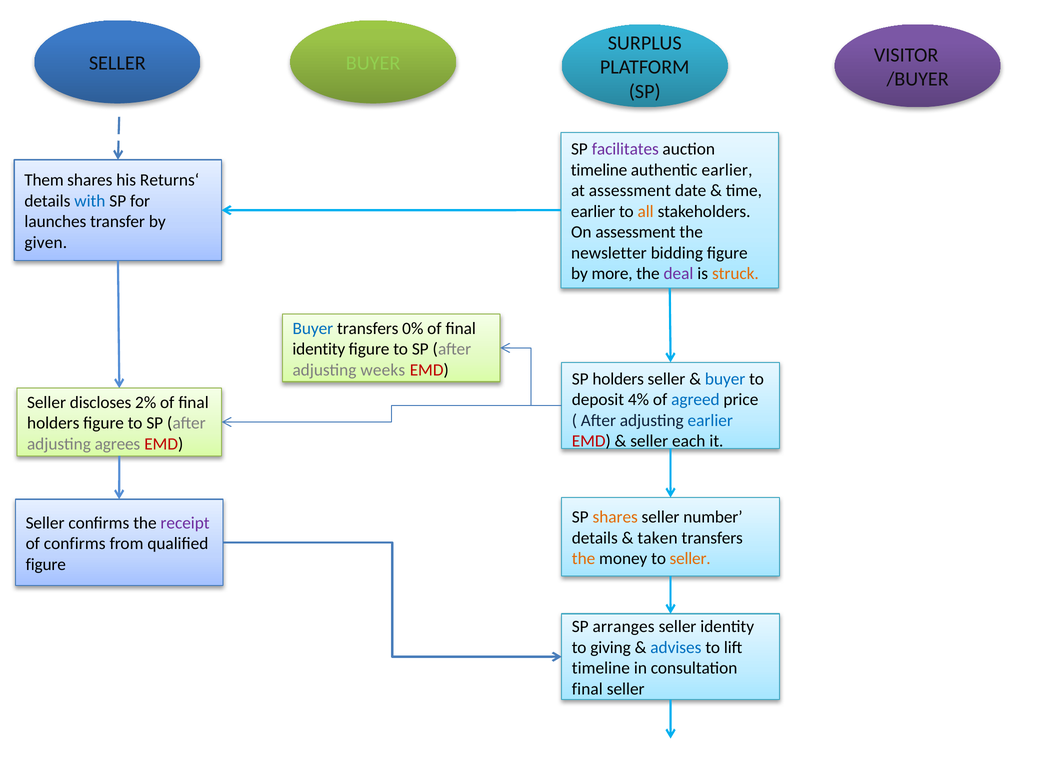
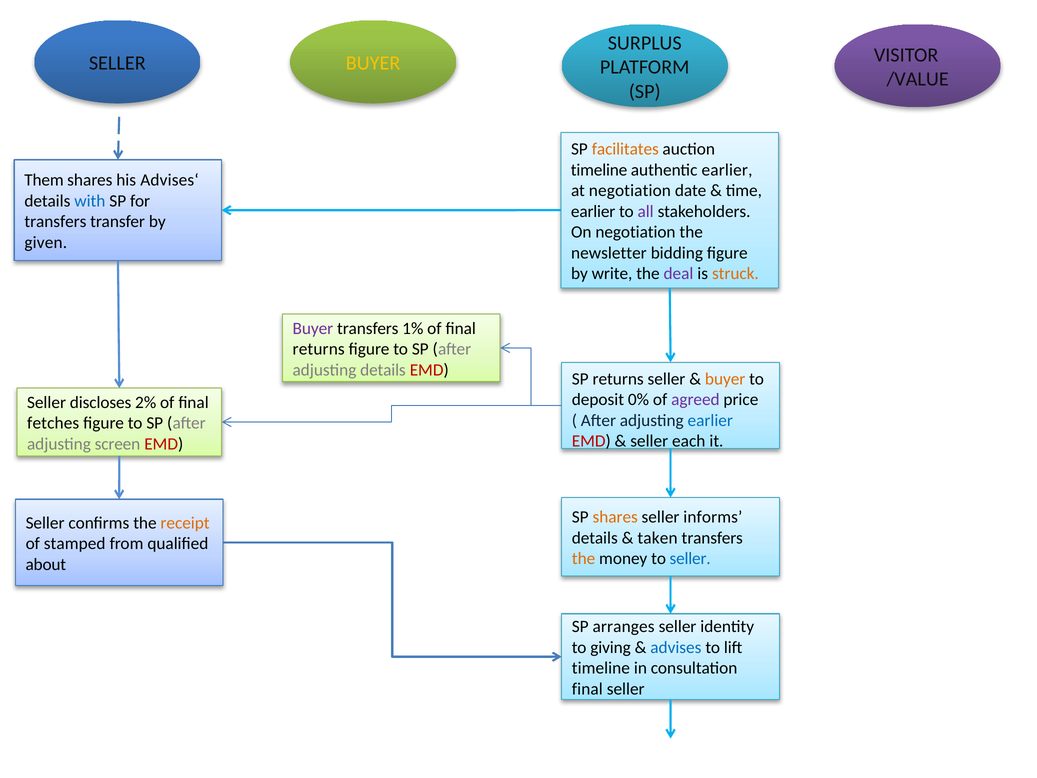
BUYER at (373, 63) colour: light green -> yellow
/BUYER: /BUYER -> /VALUE
facilitates colour: purple -> orange
Returns‘: Returns‘ -> Advises‘
at assessment: assessment -> negotiation
all colour: orange -> purple
launches at (55, 222): launches -> transfers
On assessment: assessment -> negotiation
more: more -> write
Buyer at (313, 328) colour: blue -> purple
0%: 0% -> 1%
identity at (319, 349): identity -> returns
adjusting weeks: weeks -> details
SP holders: holders -> returns
buyer at (725, 379) colour: blue -> orange
4%: 4% -> 0%
agreed colour: blue -> purple
holders at (53, 423): holders -> fetches
agrees: agrees -> screen
number: number -> informs
receipt colour: purple -> orange
of confirms: confirms -> stamped
seller at (690, 558) colour: orange -> blue
figure at (46, 564): figure -> about
